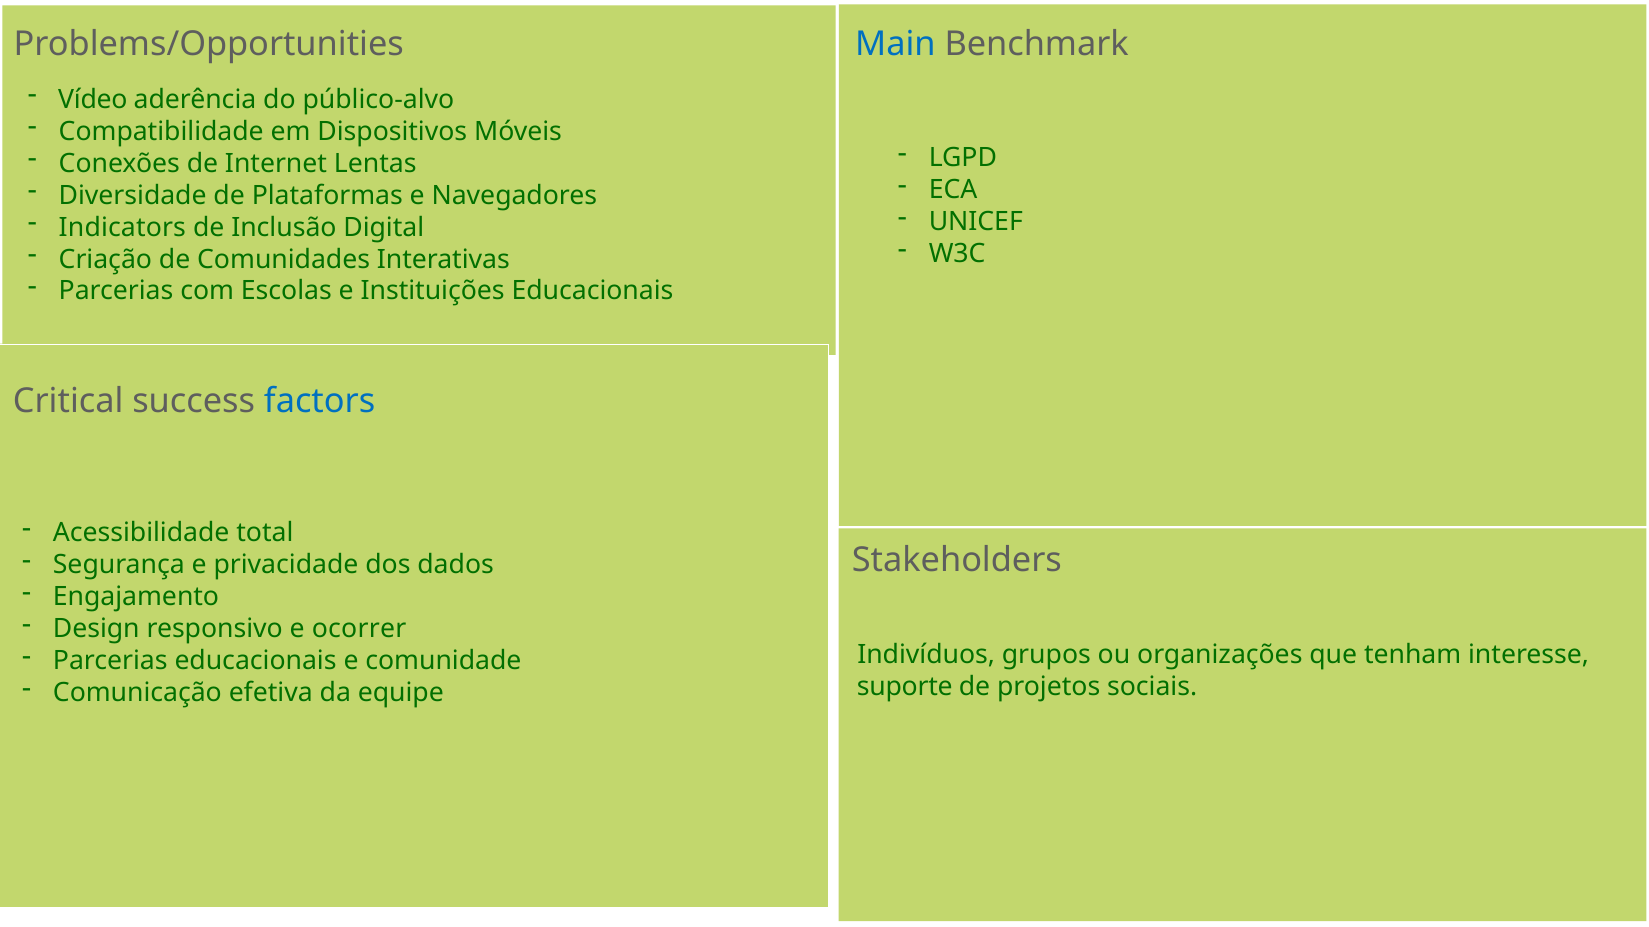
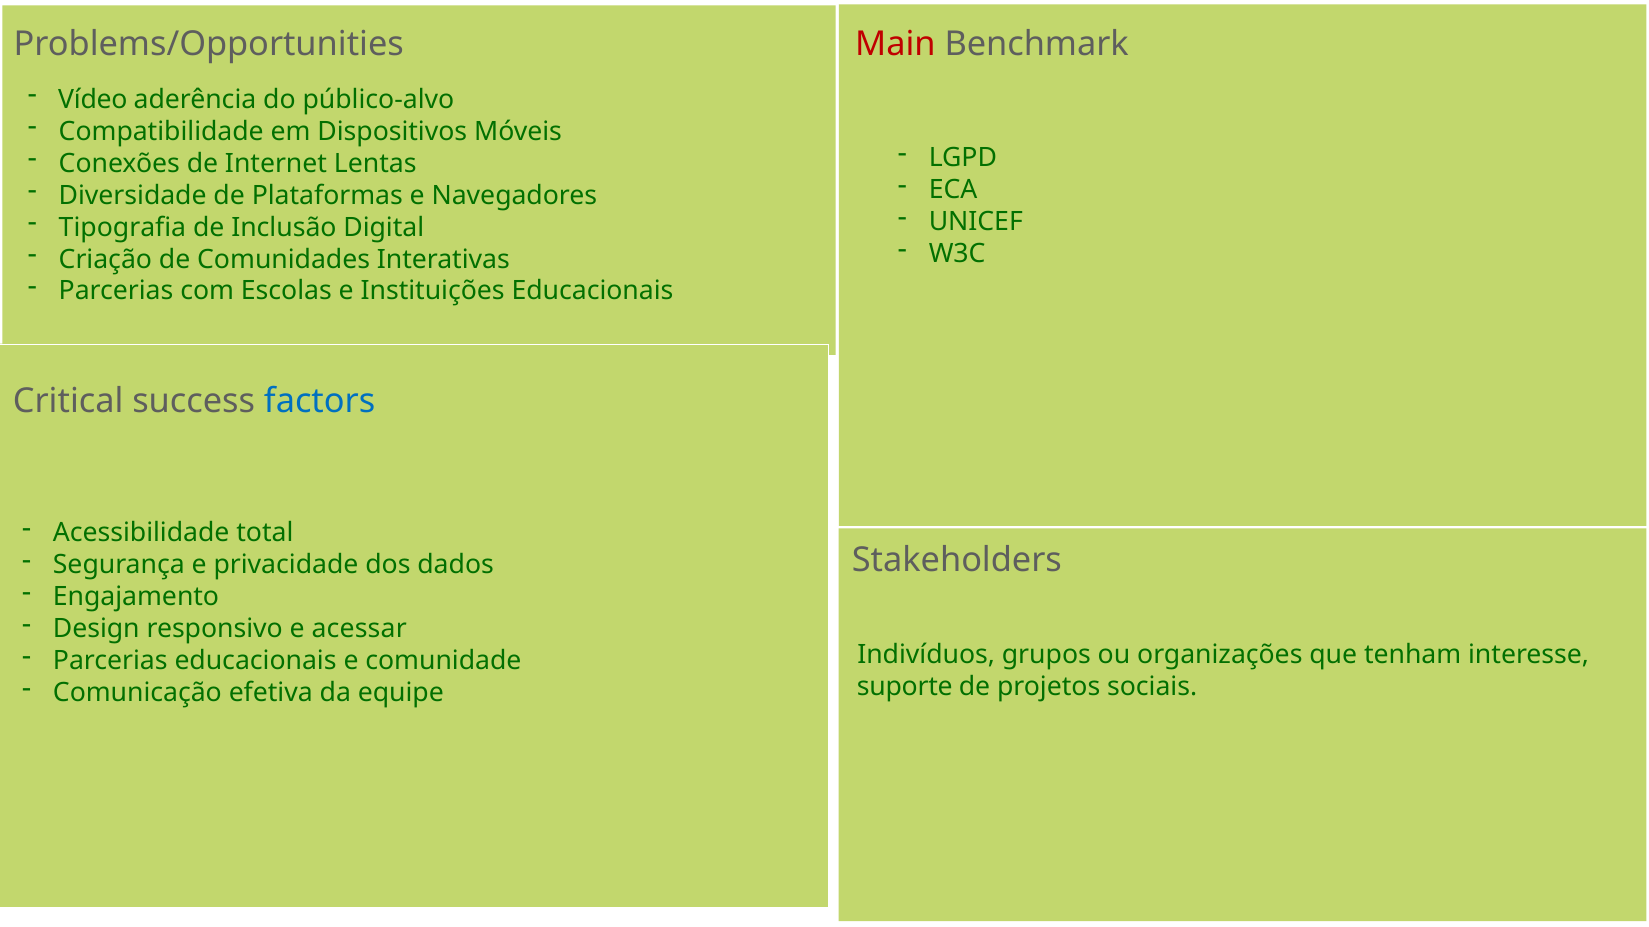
Main colour: blue -> red
Indicators: Indicators -> Tipografia
ocorrer: ocorrer -> acessar
